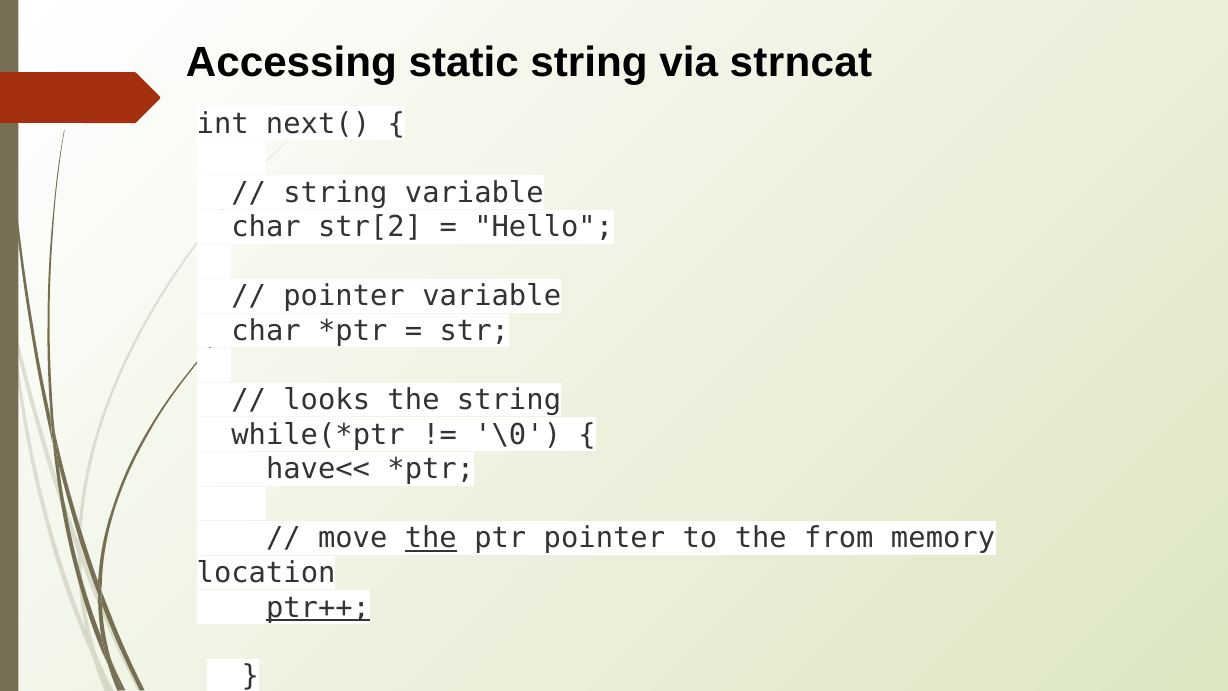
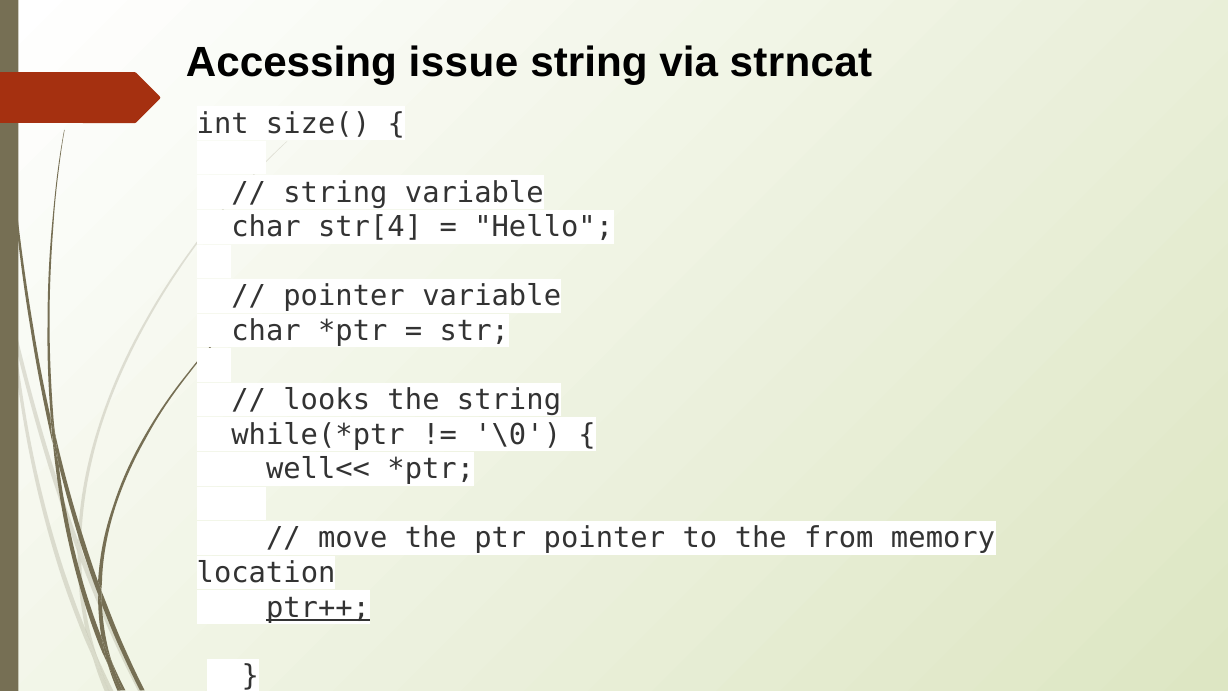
static: static -> issue
next(: next( -> size(
str[2: str[2 -> str[4
have<<: have<< -> well<<
the at (431, 538) underline: present -> none
